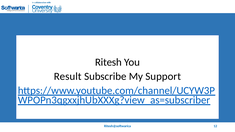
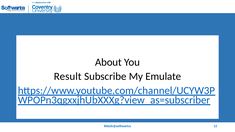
Ritesh: Ritesh -> About
Support: Support -> Emulate
